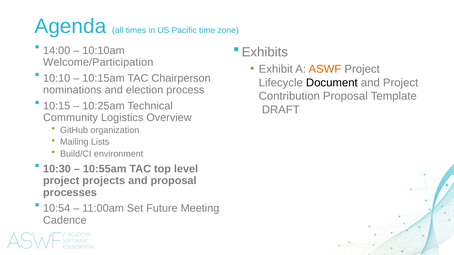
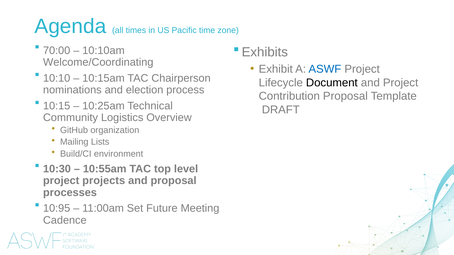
14:00: 14:00 -> 70:00
Welcome/Participation: Welcome/Participation -> Welcome/Coordinating
ASWF colour: orange -> blue
10:54: 10:54 -> 10:95
